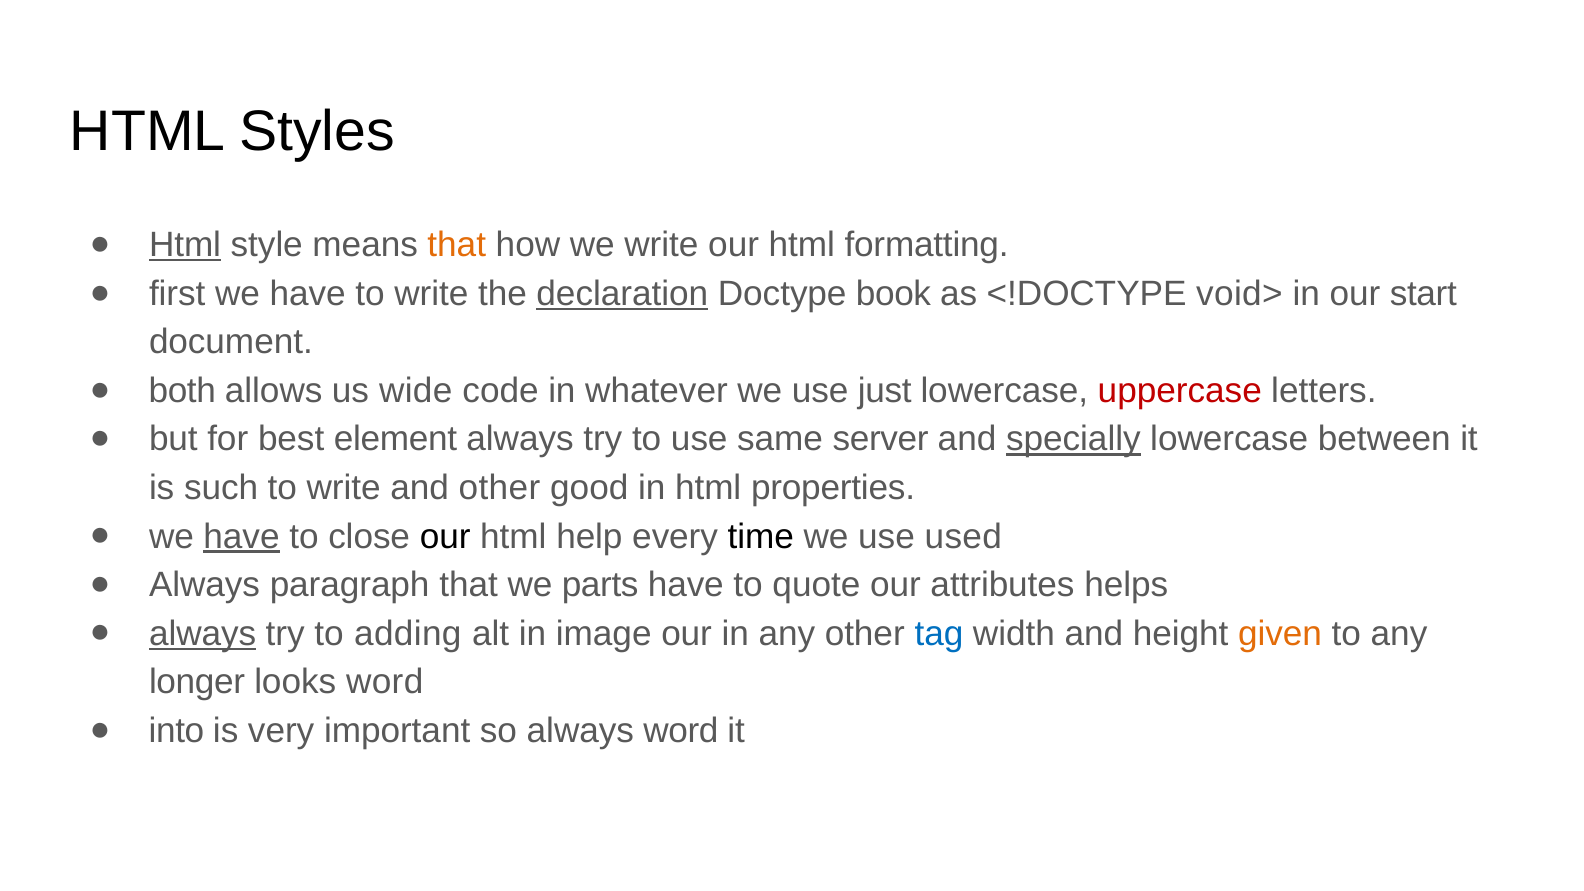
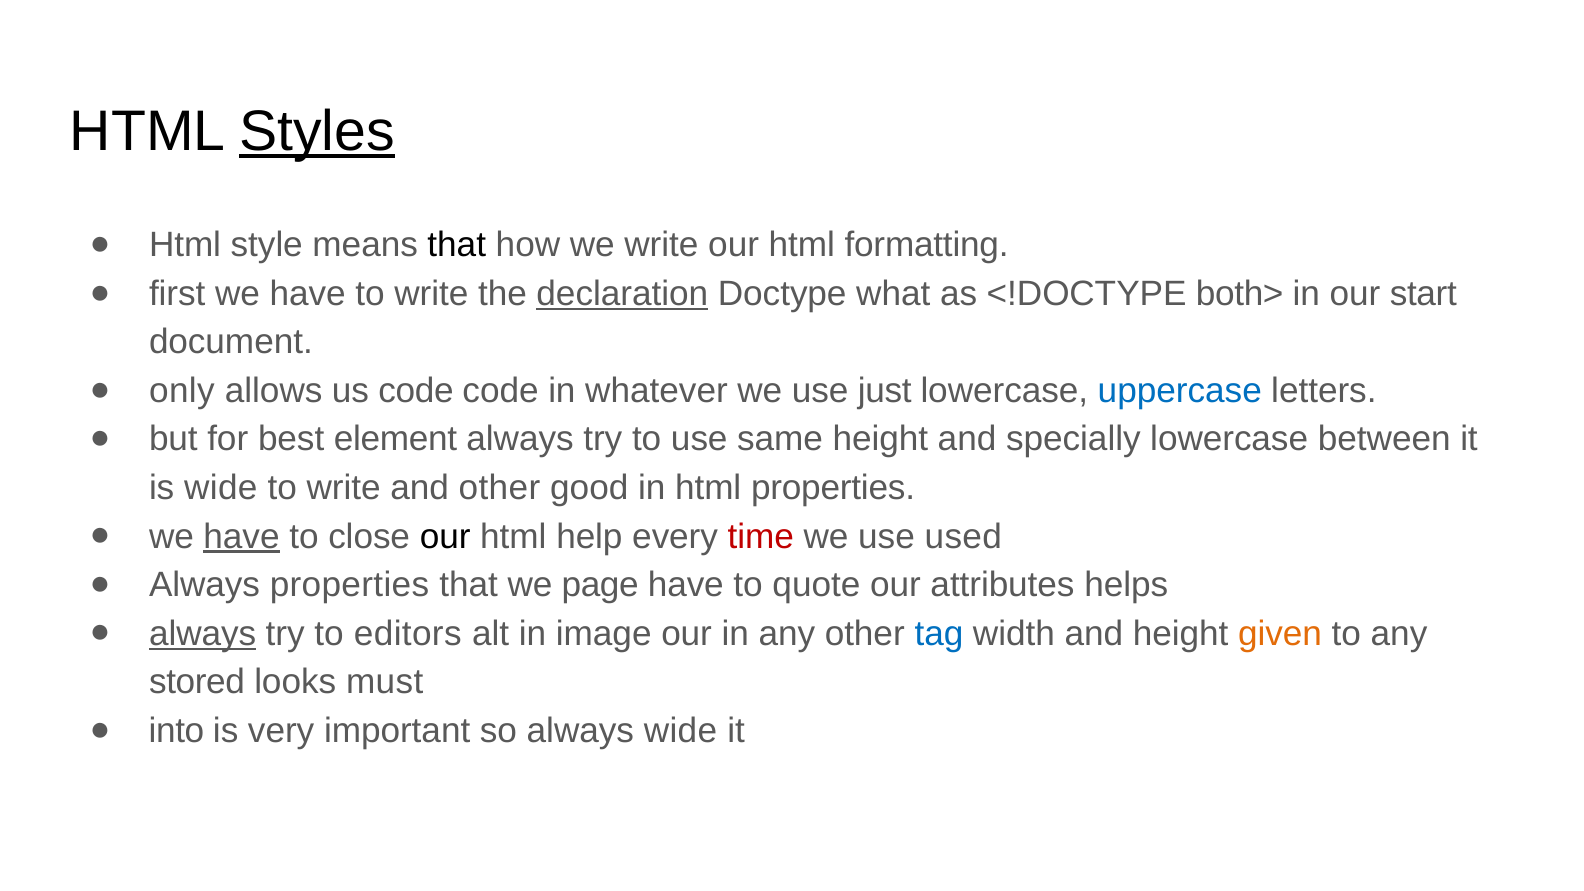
Styles underline: none -> present
Html at (185, 245) underline: present -> none
that at (457, 245) colour: orange -> black
book: book -> what
void>: void> -> both>
both: both -> only
us wide: wide -> code
uppercase colour: red -> blue
same server: server -> height
specially underline: present -> none
is such: such -> wide
time colour: black -> red
Always paragraph: paragraph -> properties
parts: parts -> page
adding: adding -> editors
longer: longer -> stored
looks word: word -> must
always word: word -> wide
